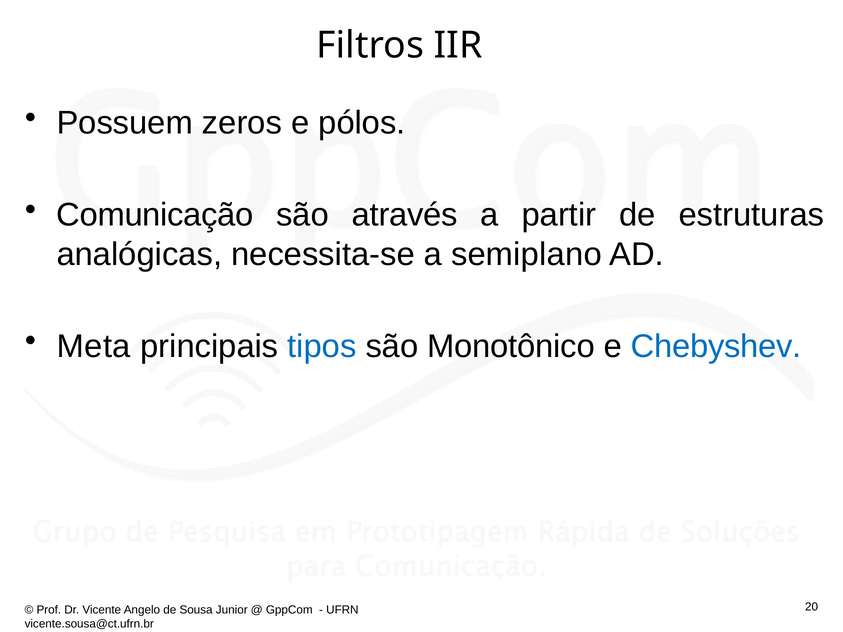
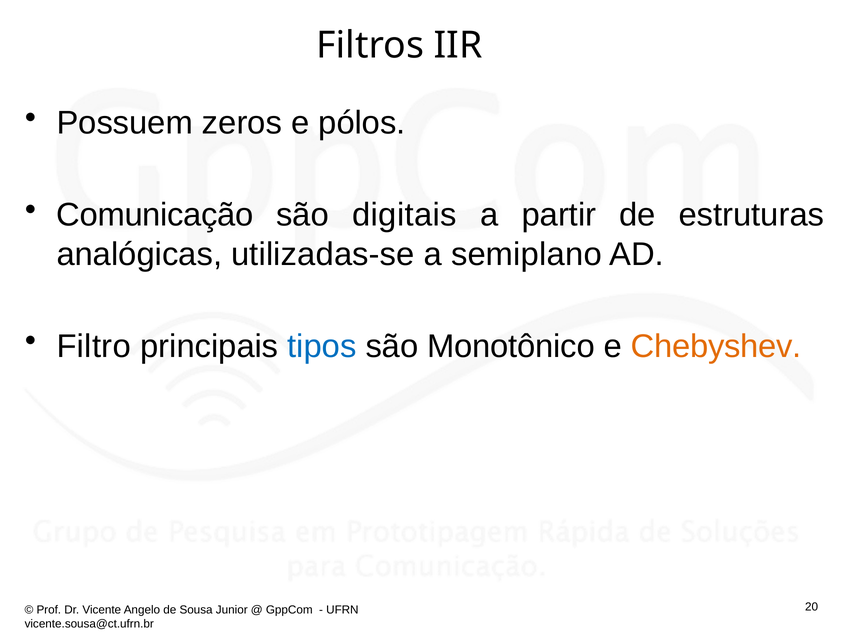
através: através -> digitais
necessita-se: necessita-se -> utilizadas-se
Meta: Meta -> Filtro
Chebyshev colour: blue -> orange
